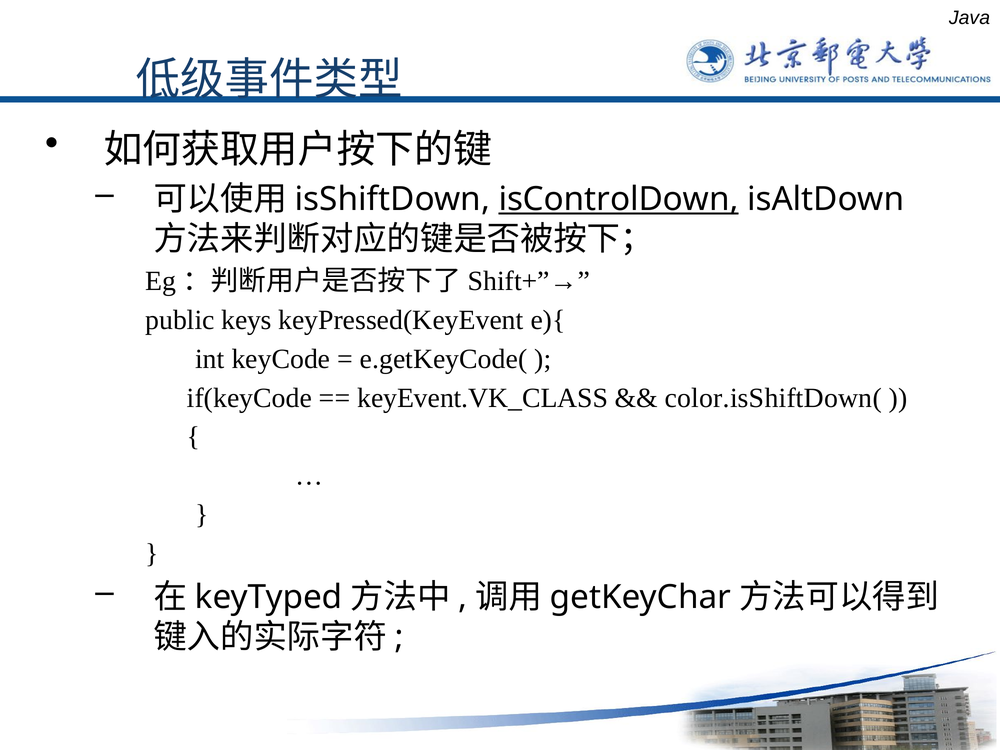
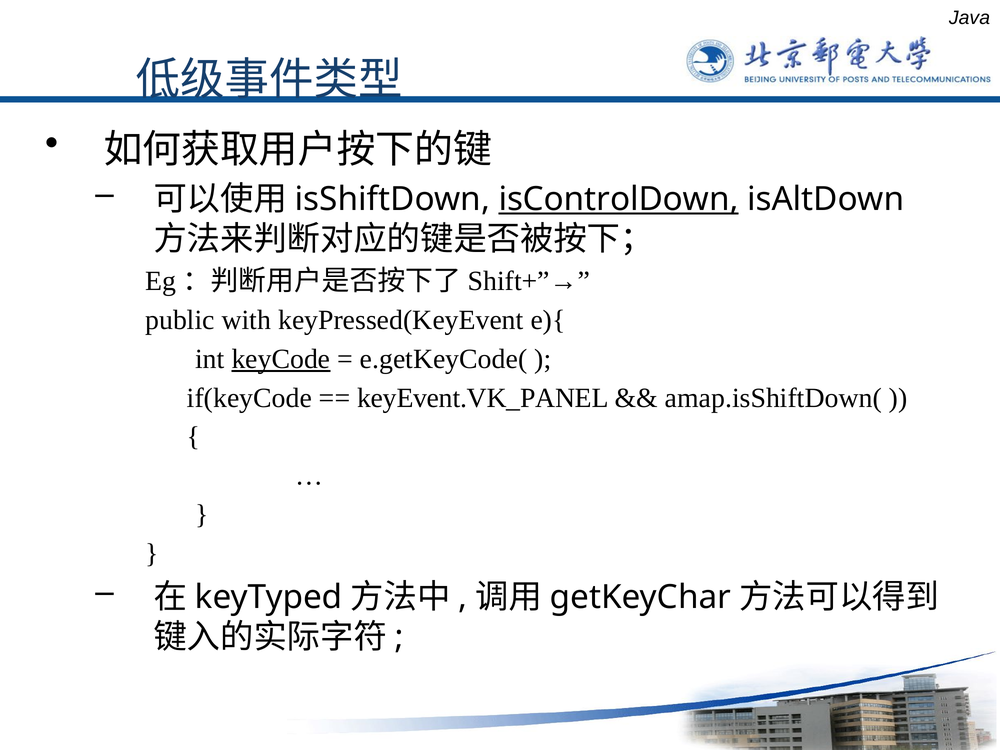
keys: keys -> with
keyCode underline: none -> present
keyEvent.VK_CLASS: keyEvent.VK_CLASS -> keyEvent.VK_PANEL
color.isShiftDown(: color.isShiftDown( -> amap.isShiftDown(
